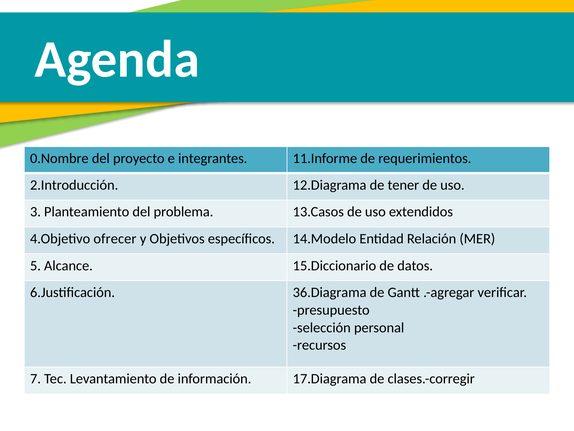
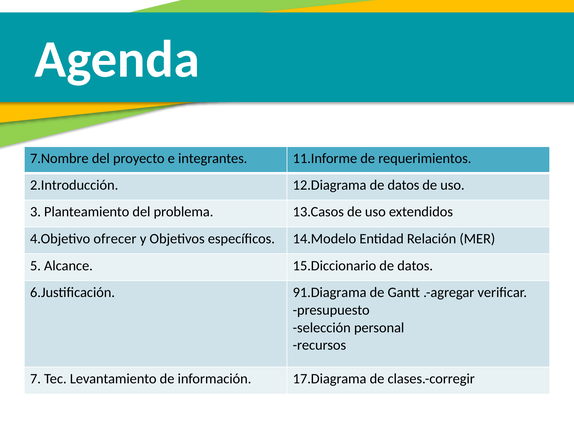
0.Nombre: 0.Nombre -> 7.Nombre
12.Diagrama de tener: tener -> datos
36.Diagrama: 36.Diagrama -> 91.Diagrama
